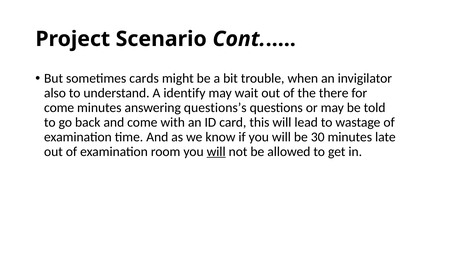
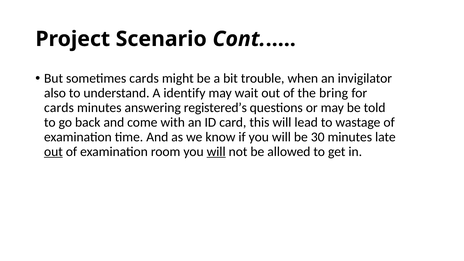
there: there -> bring
come at (59, 108): come -> cards
questions’s: questions’s -> registered’s
out at (53, 152) underline: none -> present
